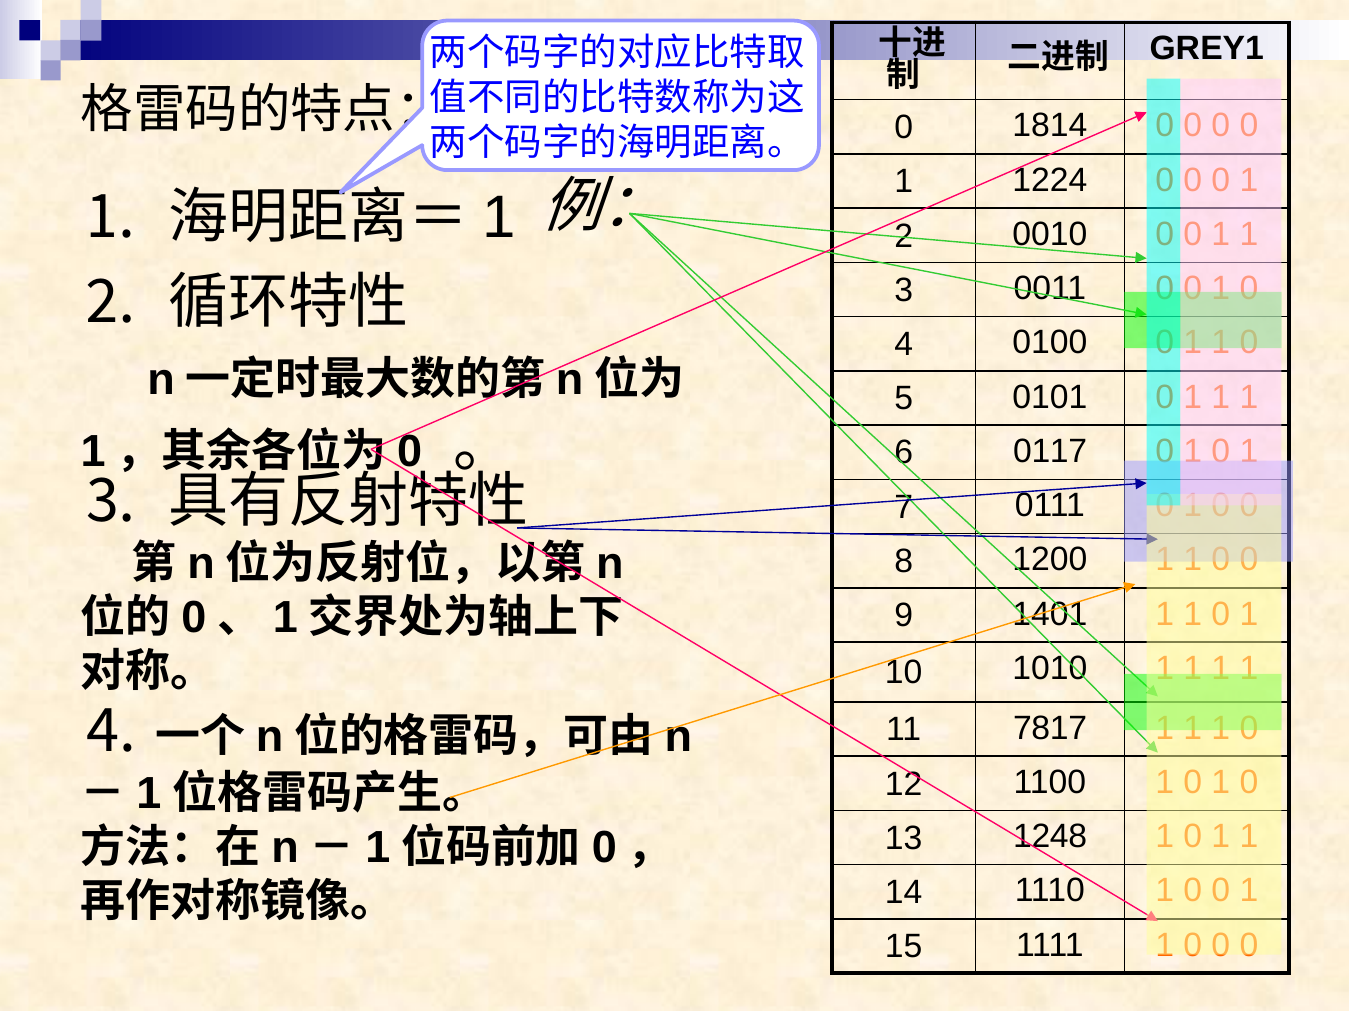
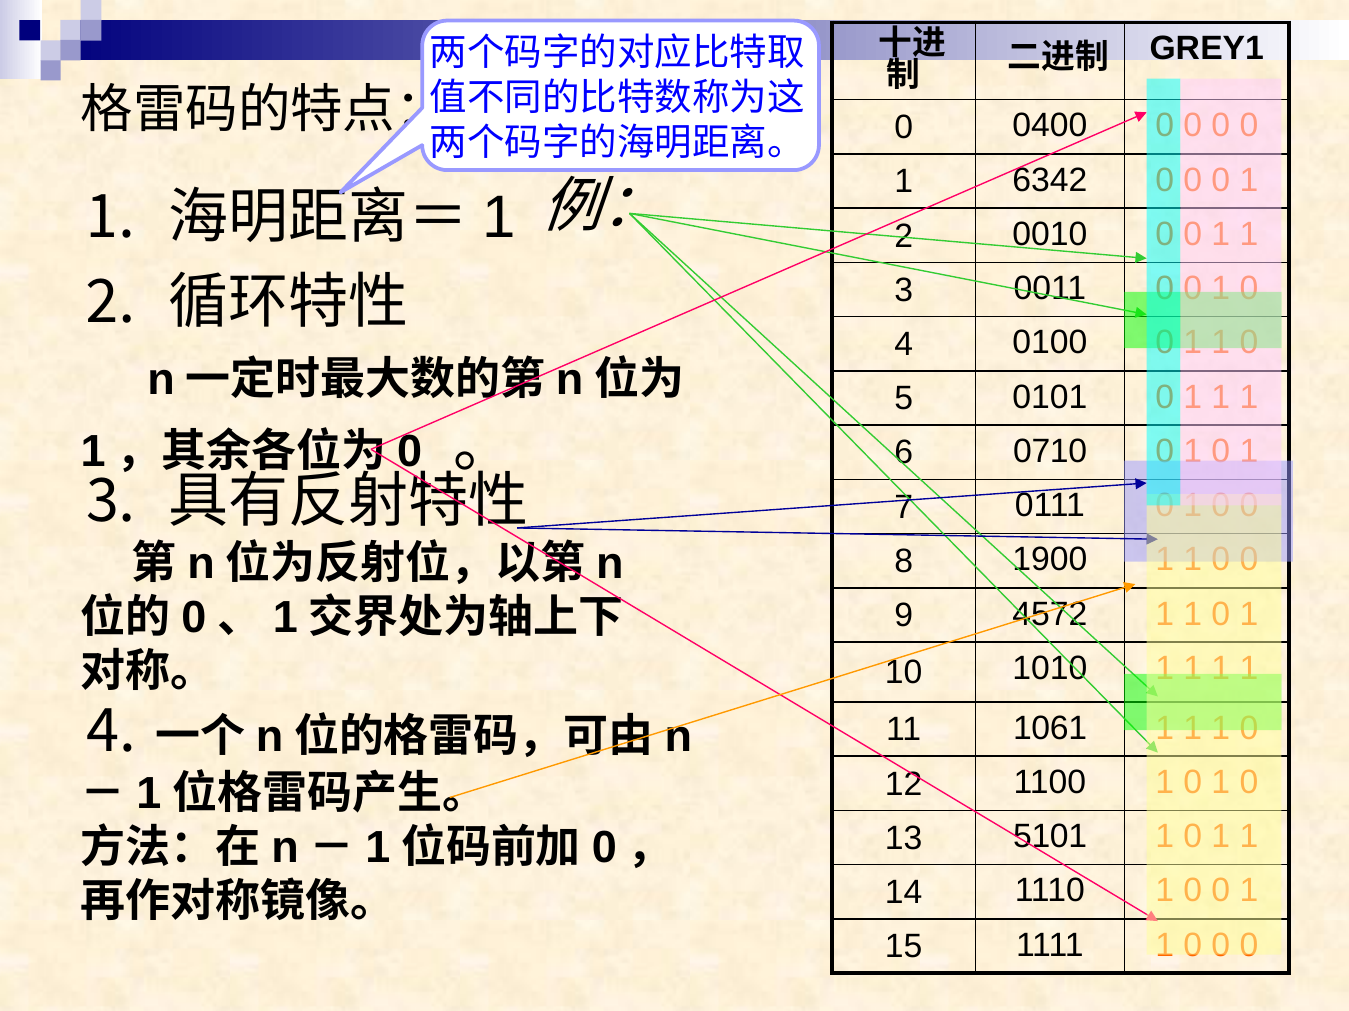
1814: 1814 -> 0400
1224: 1224 -> 6342
0117: 0117 -> 0710
1200: 1200 -> 1900
1401: 1401 -> 4572
7817: 7817 -> 1061
1248: 1248 -> 5101
